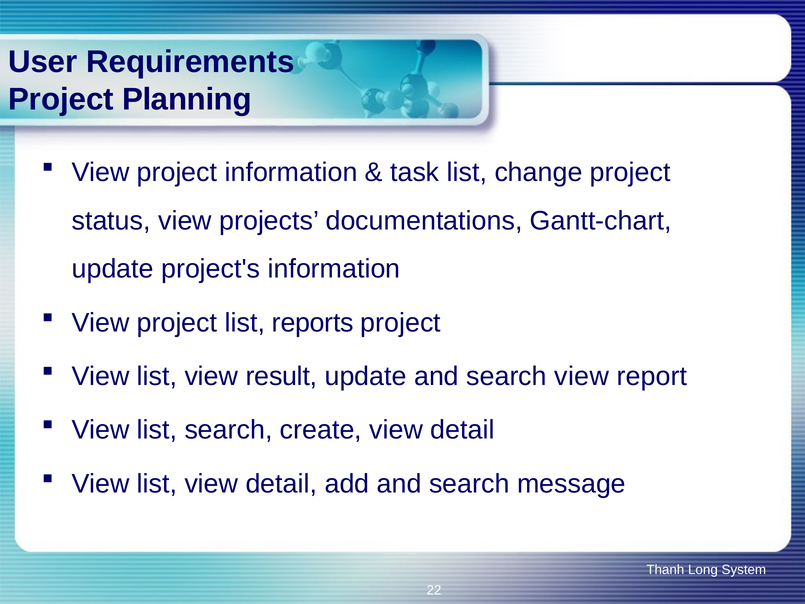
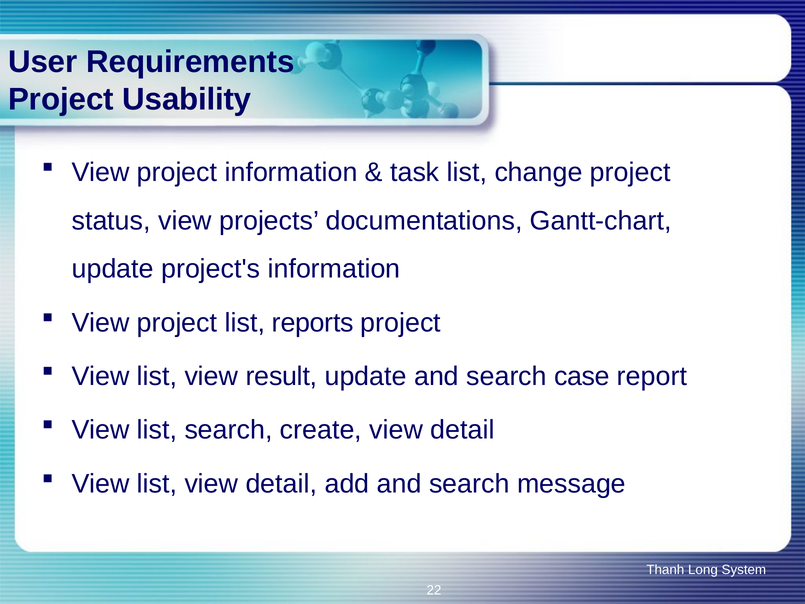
Planning: Planning -> Usability
search view: view -> case
